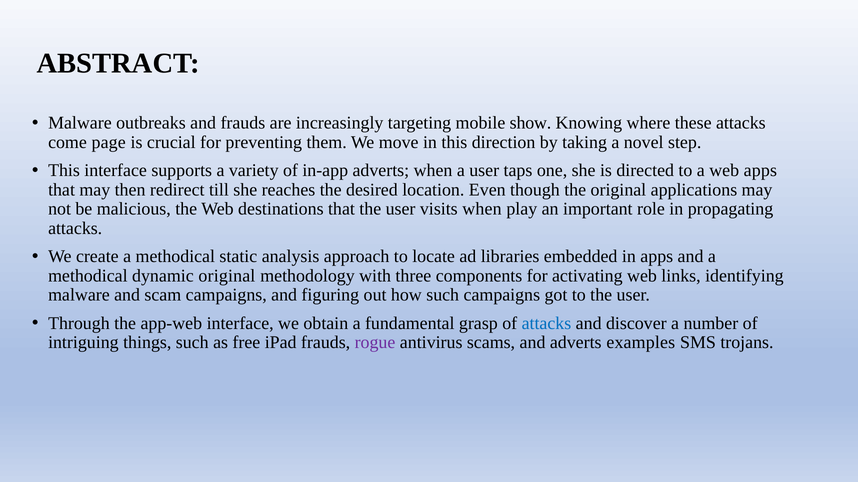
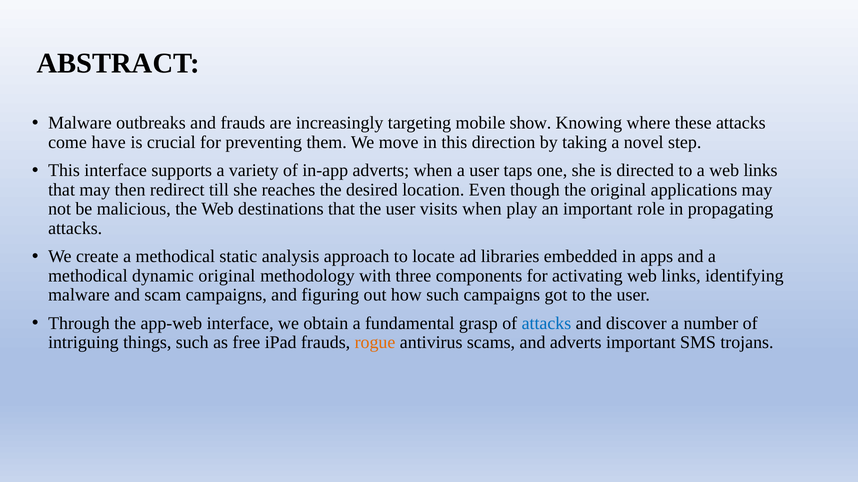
page: page -> have
a web apps: apps -> links
rogue colour: purple -> orange
adverts examples: examples -> important
